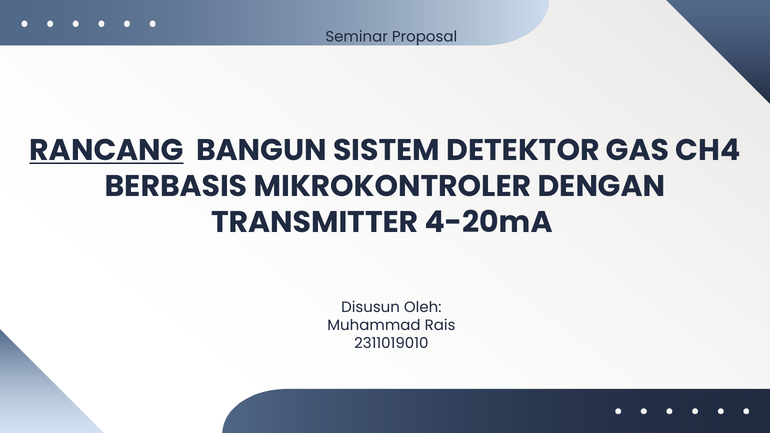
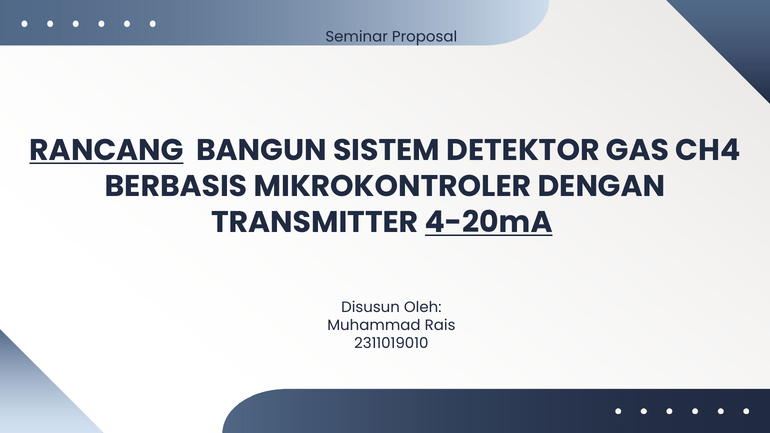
4-20mA underline: none -> present
